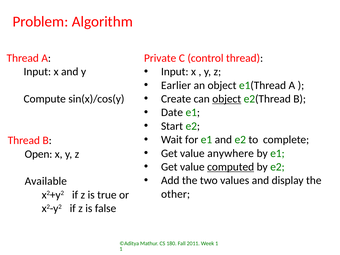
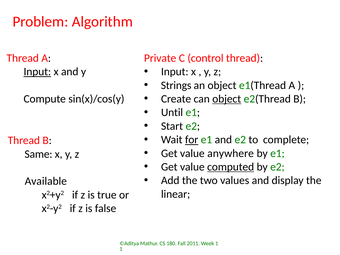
Input at (37, 72) underline: none -> present
Earlier: Earlier -> Strings
Date: Date -> Until
for underline: none -> present
Open: Open -> Same
other: other -> linear
